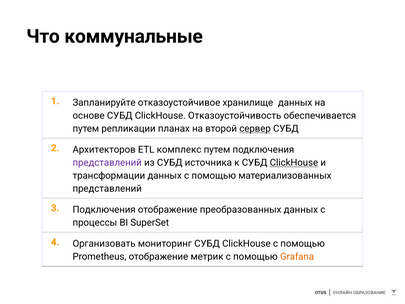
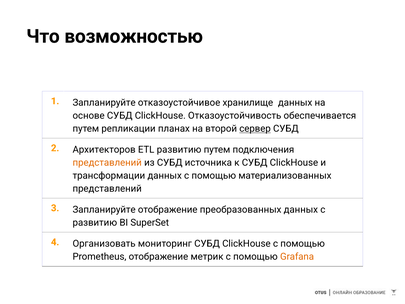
коммунальные: коммунальные -> возможностью
ETL комплекс: комплекс -> развитию
представлений at (107, 163) colour: purple -> orange
ClickHouse at (294, 163) underline: present -> none
3 Подключения: Подключения -> Запланируйте
процессы at (95, 223): процессы -> развитию
